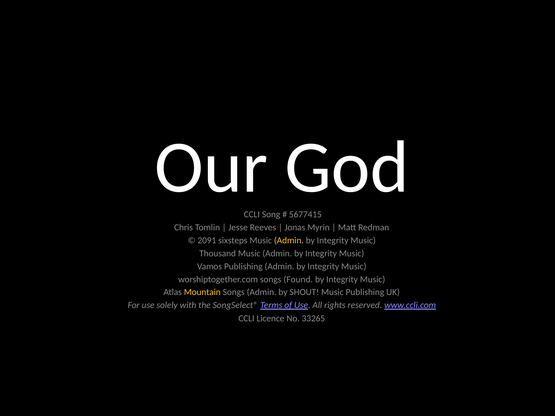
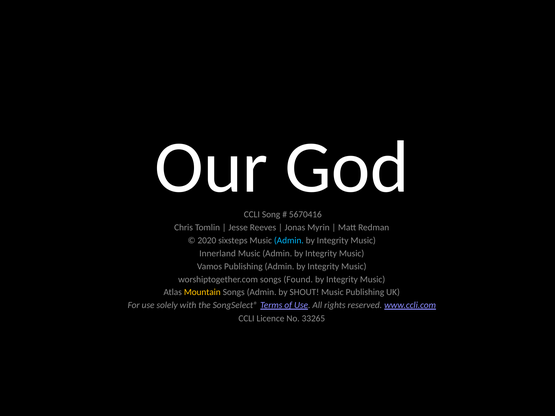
5677415: 5677415 -> 5670416
2091: 2091 -> 2020
Admin at (289, 241) colour: yellow -> light blue
Thousand: Thousand -> Innerland
